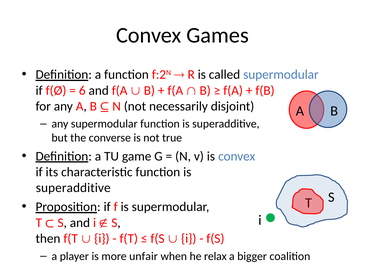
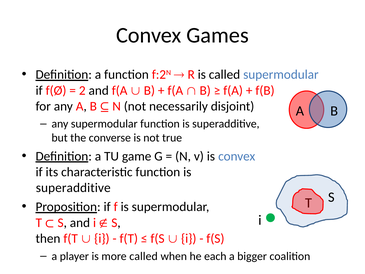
6: 6 -> 2
more unfair: unfair -> called
relax: relax -> each
